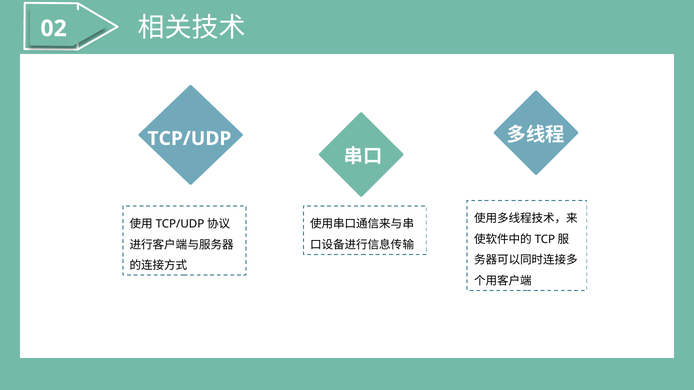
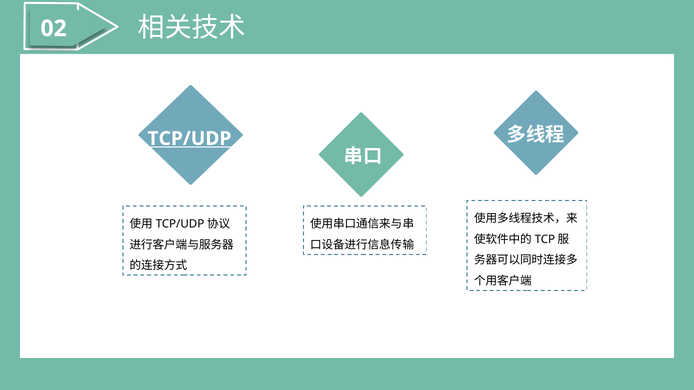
TCP/UDP underline: none -> present
